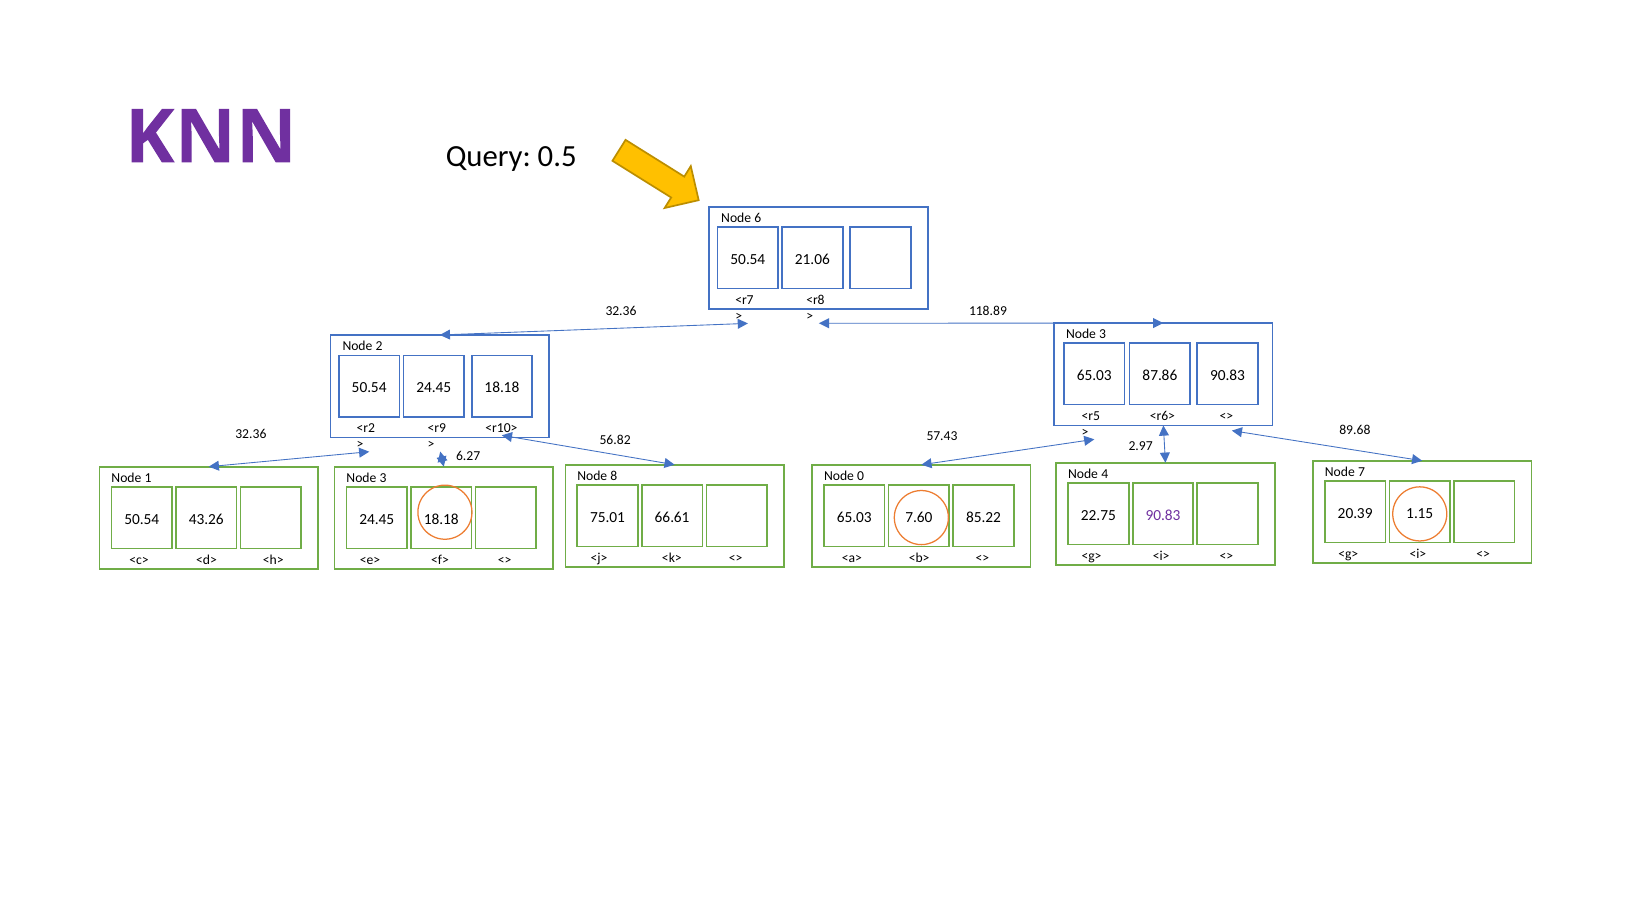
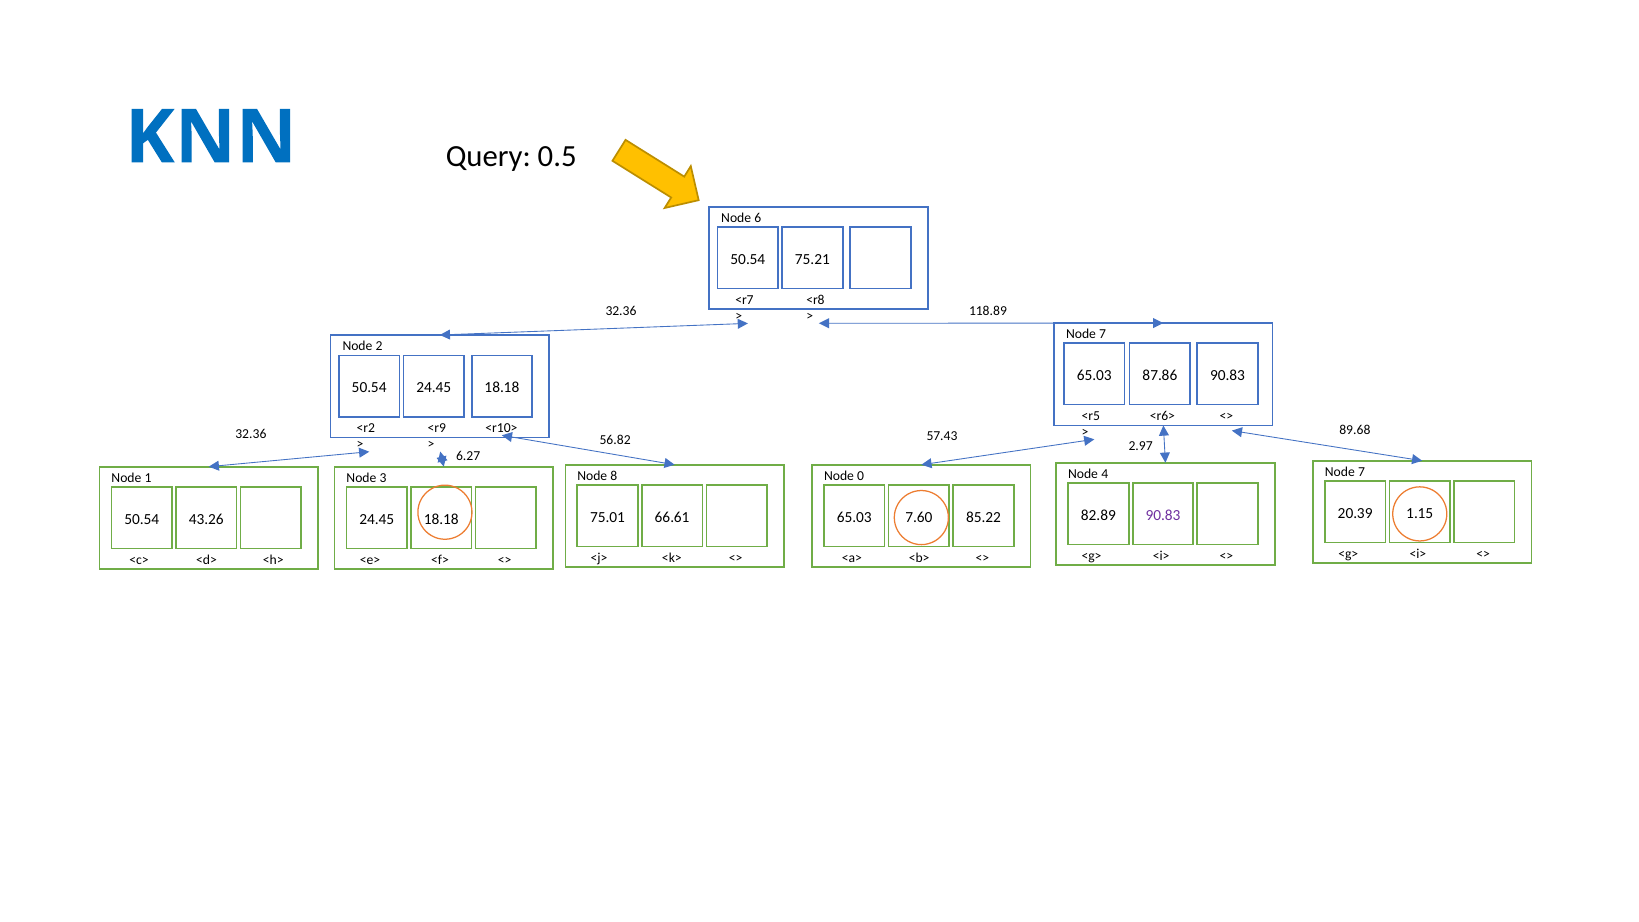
KNN colour: purple -> blue
21.06: 21.06 -> 75.21
3 at (1103, 334): 3 -> 7
22.75: 22.75 -> 82.89
